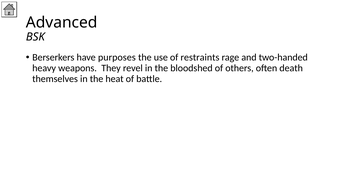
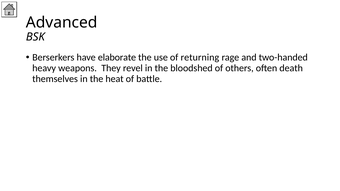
purposes: purposes -> elaborate
restraints: restraints -> returning
